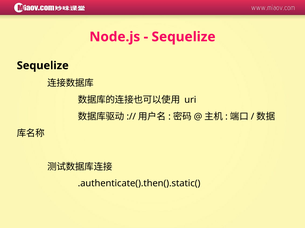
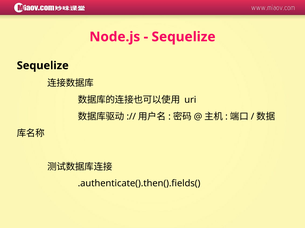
.authenticate().then().static(: .authenticate().then().static( -> .authenticate().then().fields(
